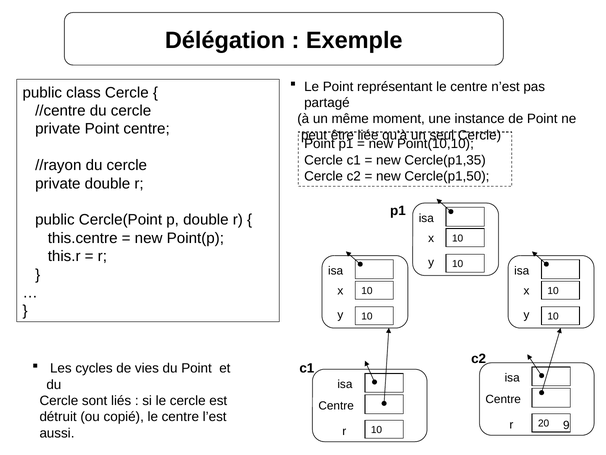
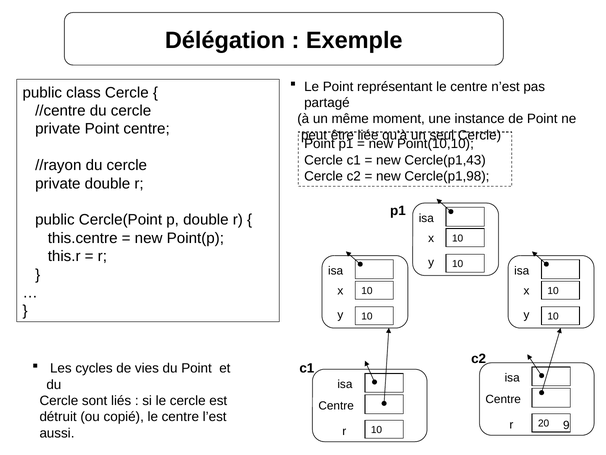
Cercle(p1,35: Cercle(p1,35 -> Cercle(p1,43
Cercle(p1,50: Cercle(p1,50 -> Cercle(p1,98
